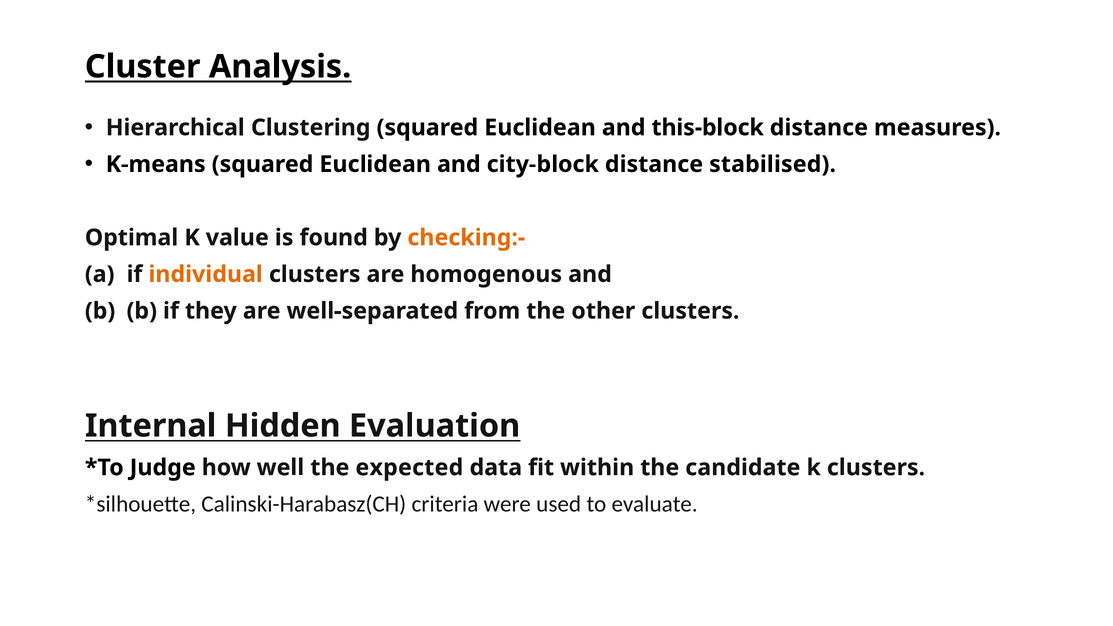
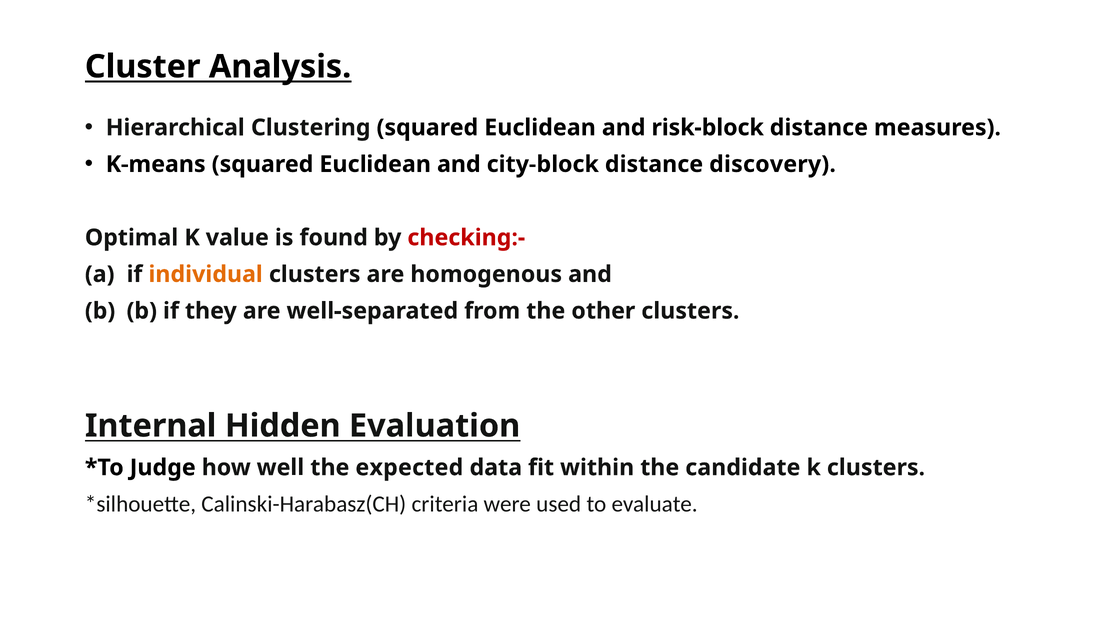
this-block: this-block -> risk-block
stabilised: stabilised -> discovery
checking:- colour: orange -> red
